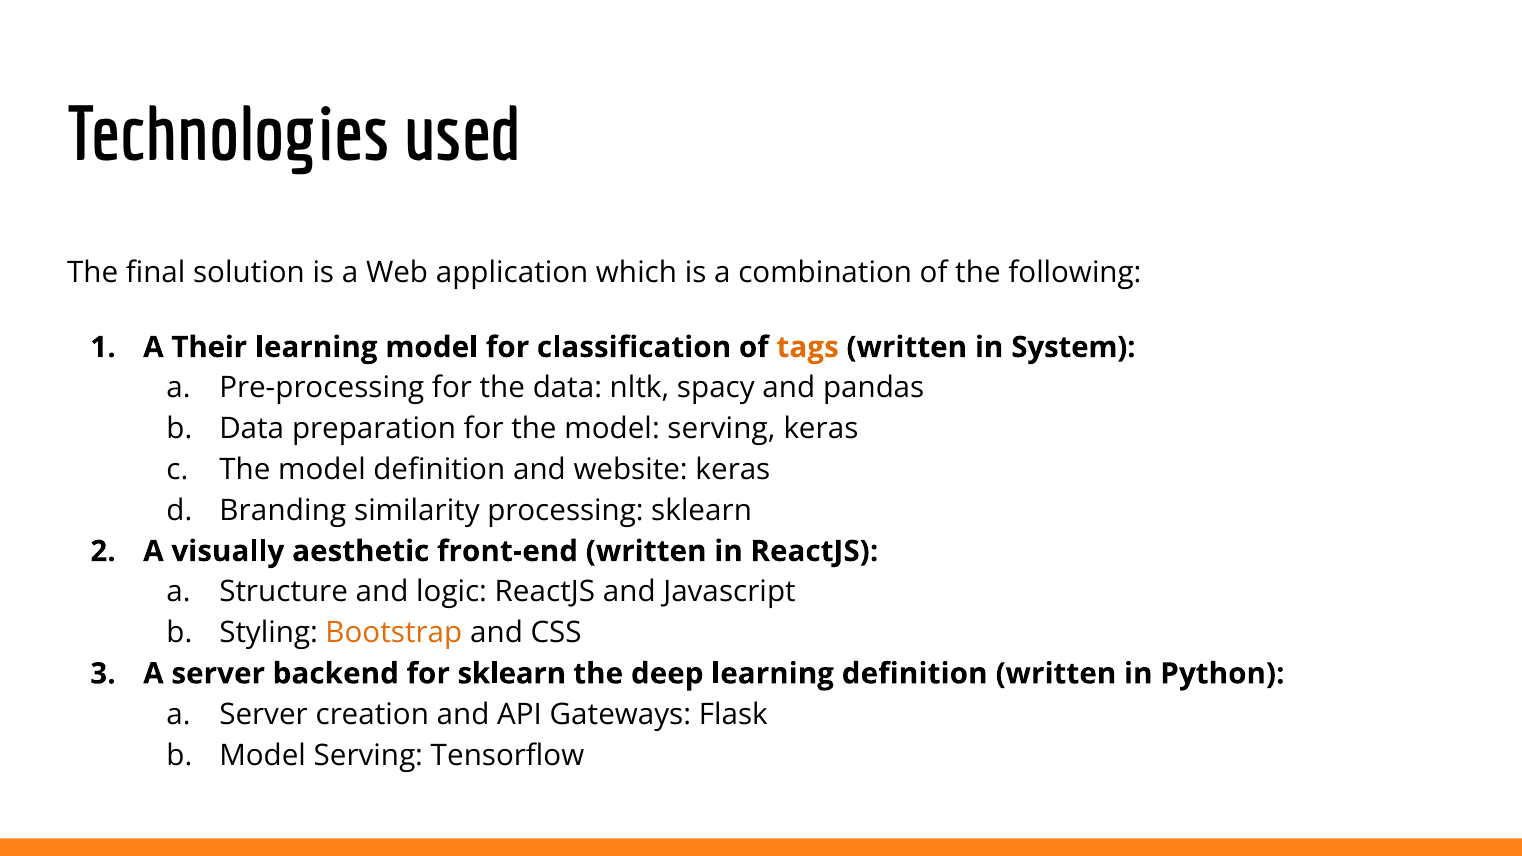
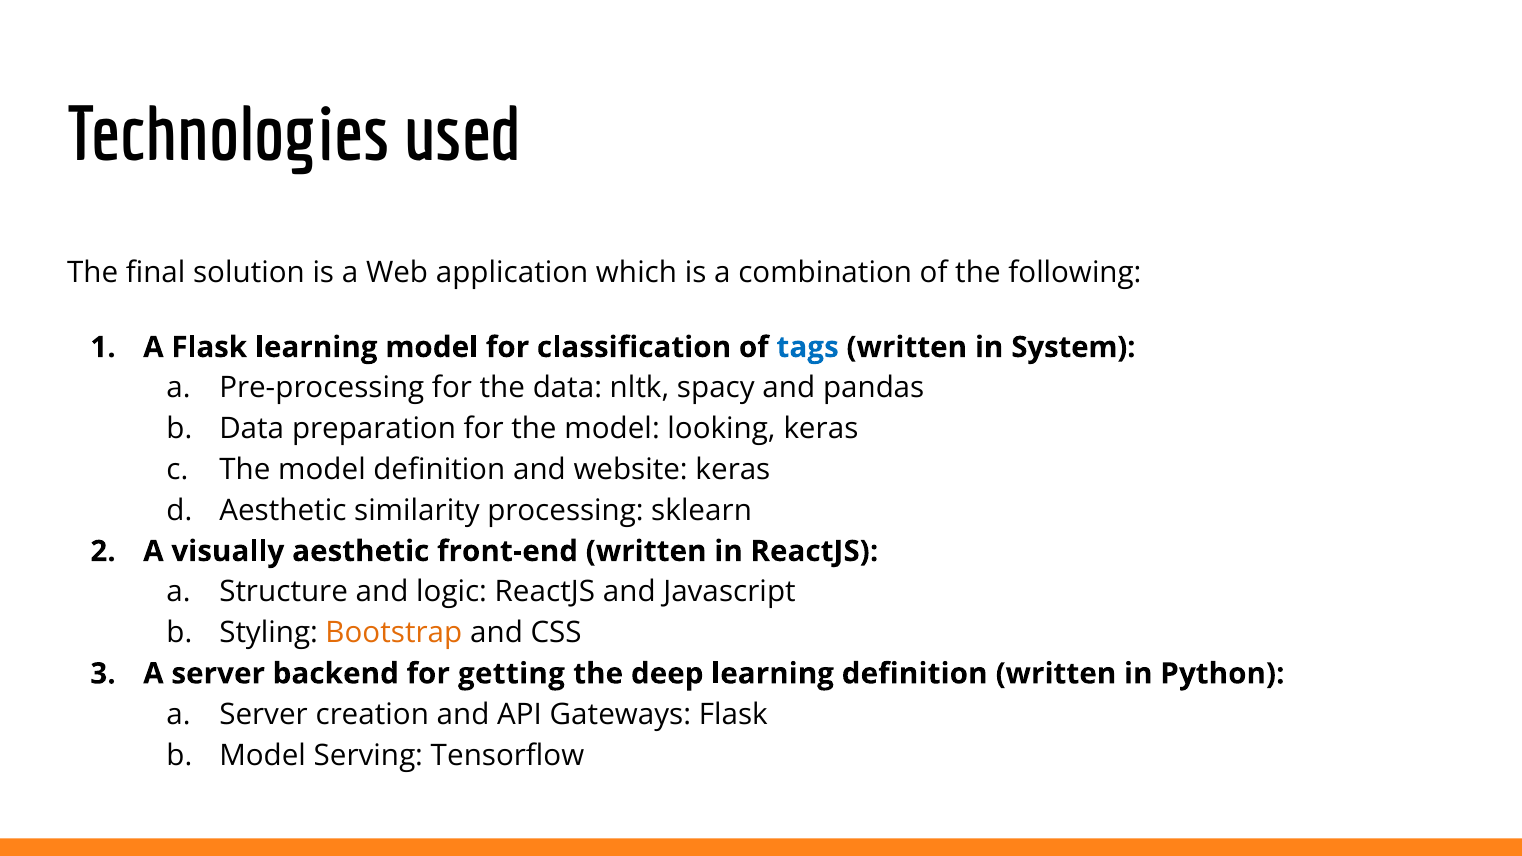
A Their: Their -> Flask
tags colour: orange -> blue
the model serving: serving -> looking
Branding at (283, 511): Branding -> Aesthetic
for sklearn: sklearn -> getting
